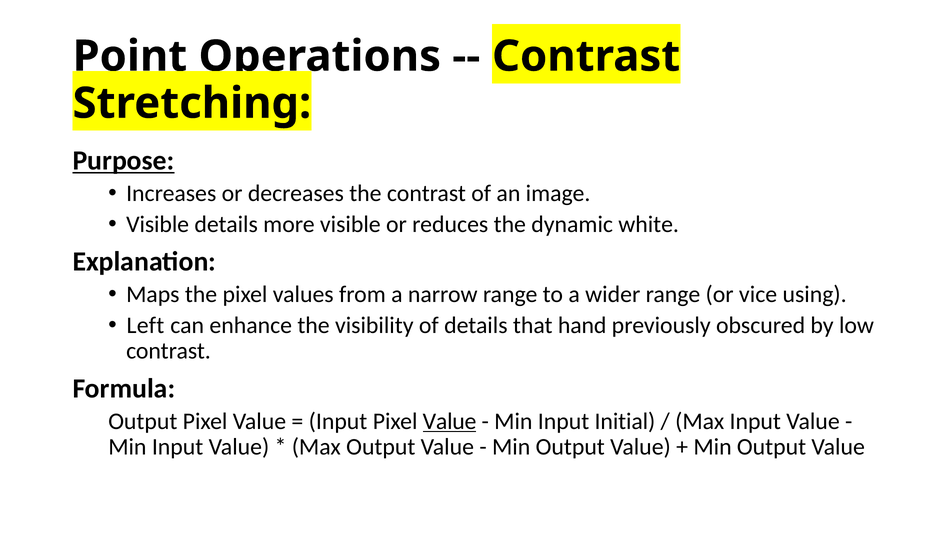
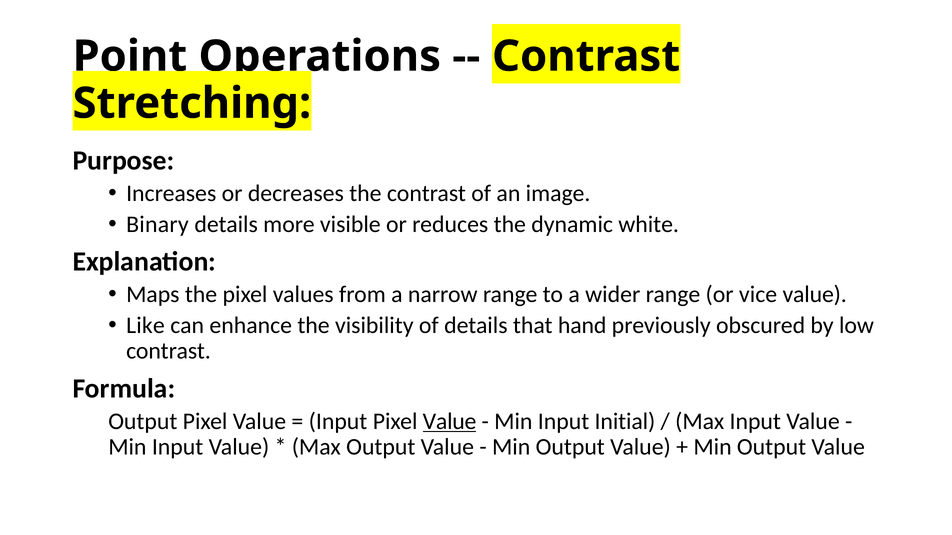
Purpose underline: present -> none
Visible at (158, 224): Visible -> Binary
vice using: using -> value
Left: Left -> Like
